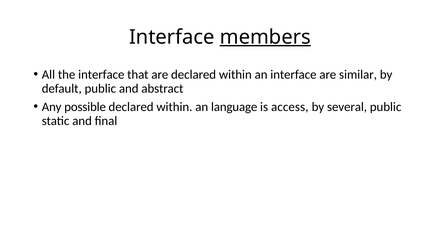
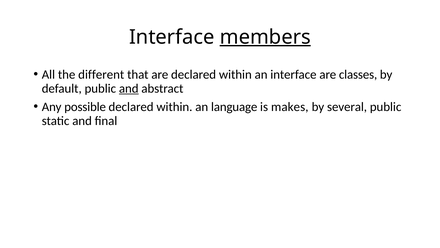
the interface: interface -> different
similar: similar -> classes
and at (129, 88) underline: none -> present
access: access -> makes
